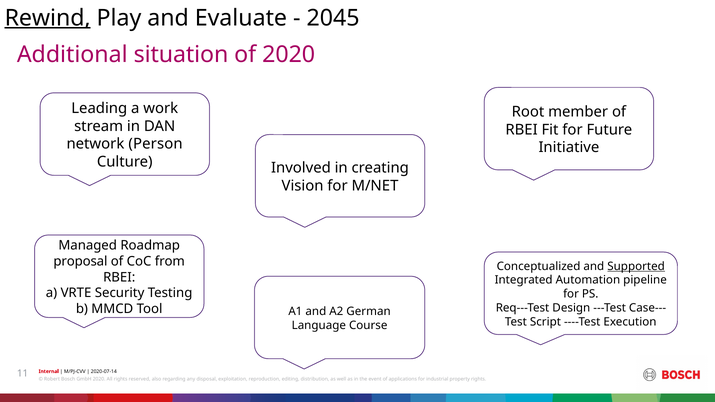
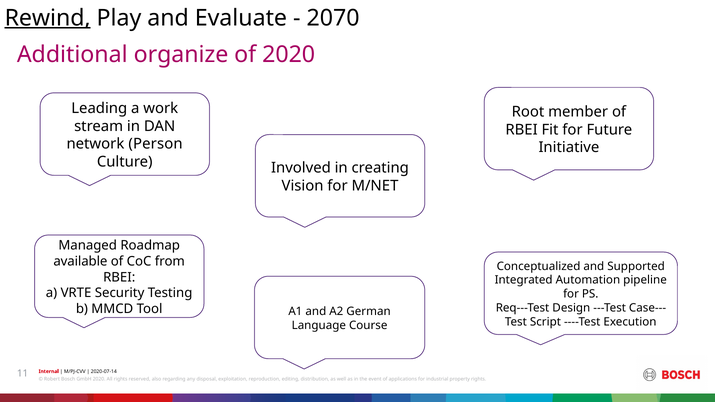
2045: 2045 -> 2070
situation: situation -> organize
proposal: proposal -> available
Supported underline: present -> none
